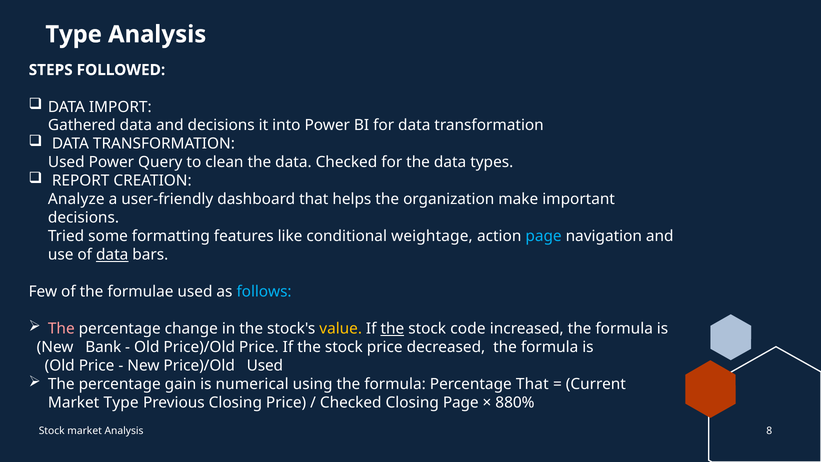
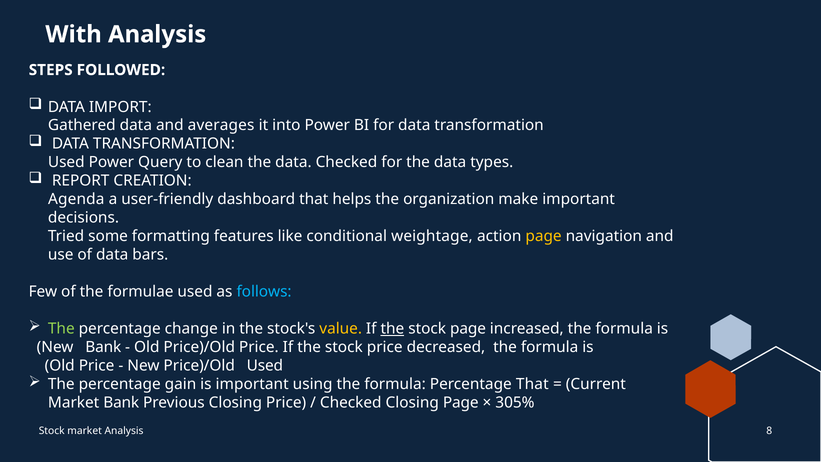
Type at (74, 34): Type -> With
and decisions: decisions -> averages
Analyze: Analyze -> Agenda
page at (544, 236) colour: light blue -> yellow
data at (112, 255) underline: present -> none
The at (61, 329) colour: pink -> light green
stock code: code -> page
is numerical: numerical -> important
Market Type: Type -> Bank
880%: 880% -> 305%
